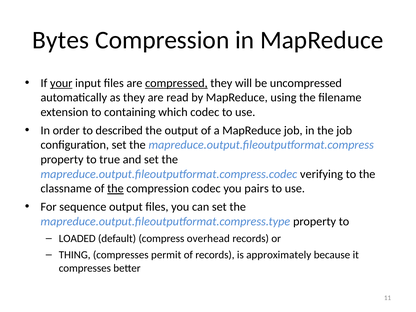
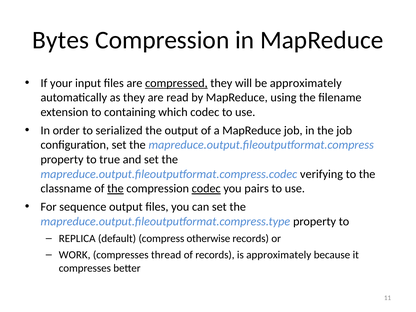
your underline: present -> none
be uncompressed: uncompressed -> approximately
described: described -> serialized
codec at (206, 189) underline: none -> present
LOADED: LOADED -> REPLICA
overhead: overhead -> otherwise
THING: THING -> WORK
permit: permit -> thread
